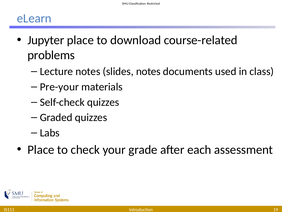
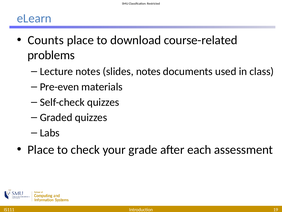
Jupyter: Jupyter -> Counts
Pre-your: Pre-your -> Pre-even
